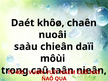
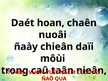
khôø: khôø -> hoan
saàu: saàu -> ñaày
